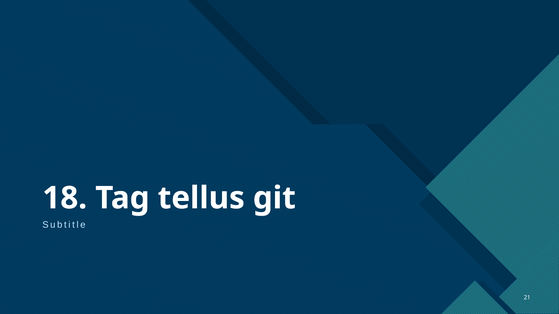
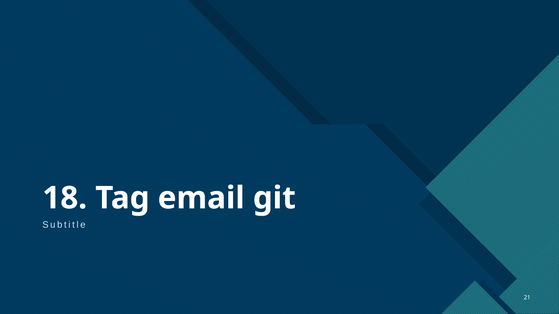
tellus: tellus -> email
